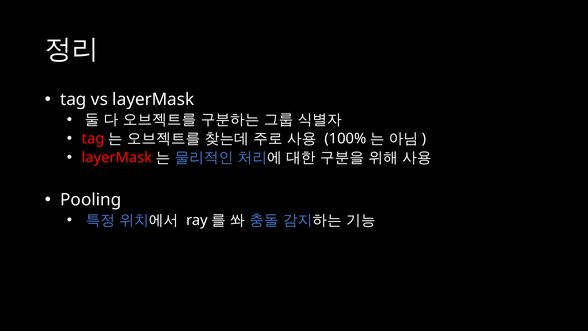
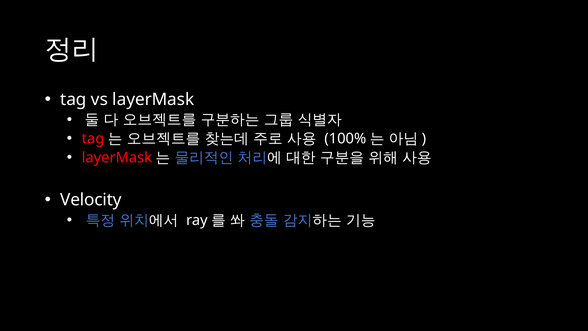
Pooling: Pooling -> Velocity
